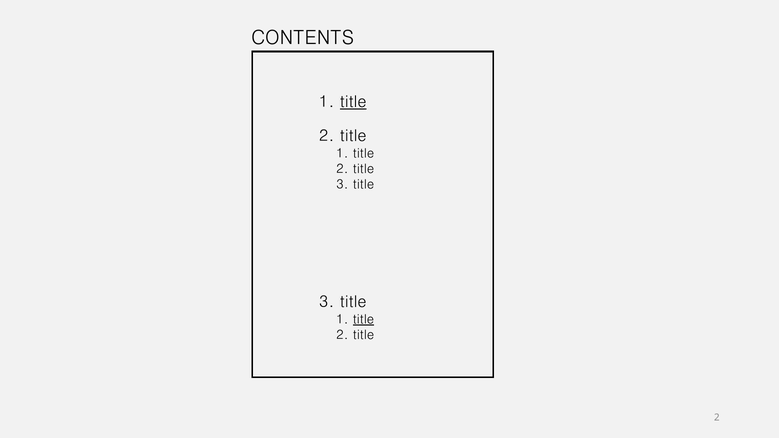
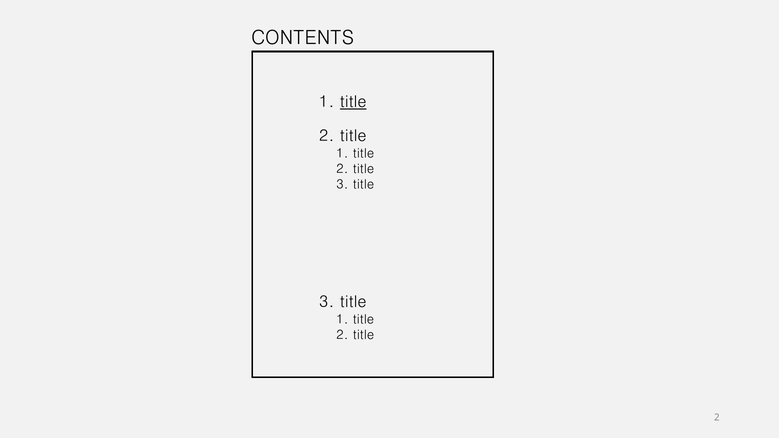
title at (363, 319) underline: present -> none
